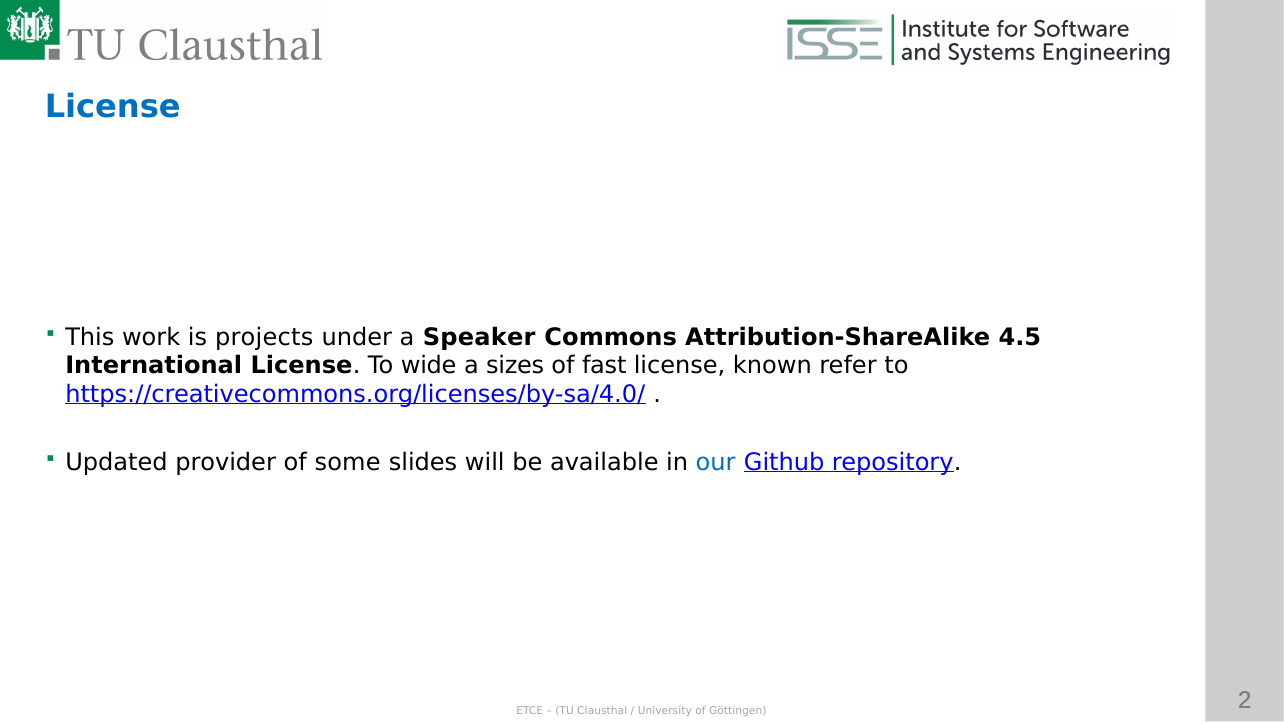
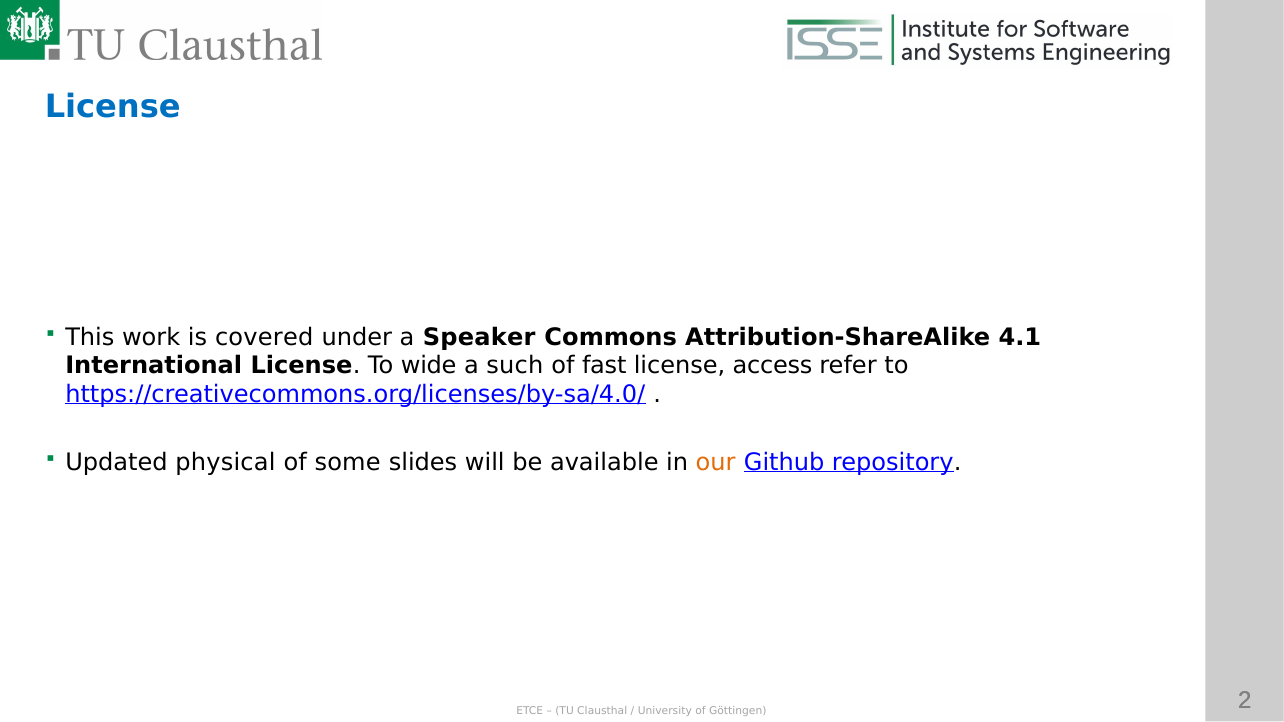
projects: projects -> covered
4.5: 4.5 -> 4.1
sizes: sizes -> such
known: known -> access
provider: provider -> physical
our colour: blue -> orange
